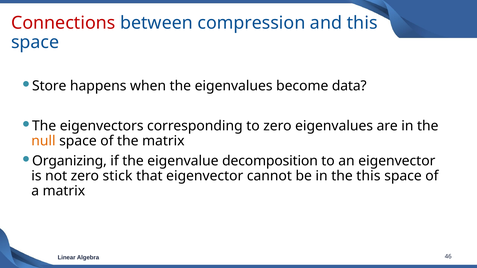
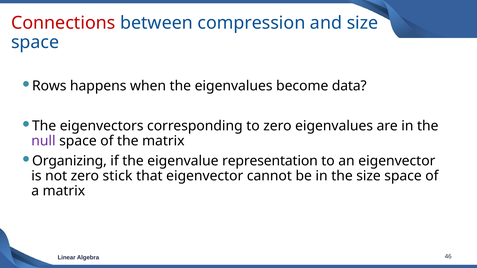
and this: this -> size
Store: Store -> Rows
null colour: orange -> purple
decomposition: decomposition -> representation
the this: this -> size
